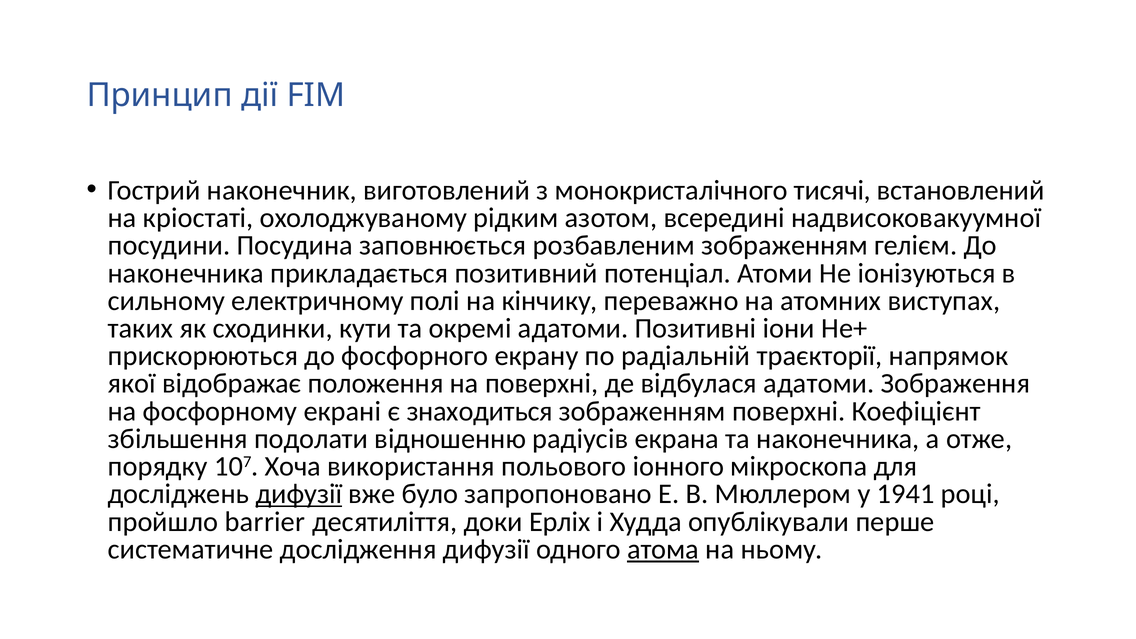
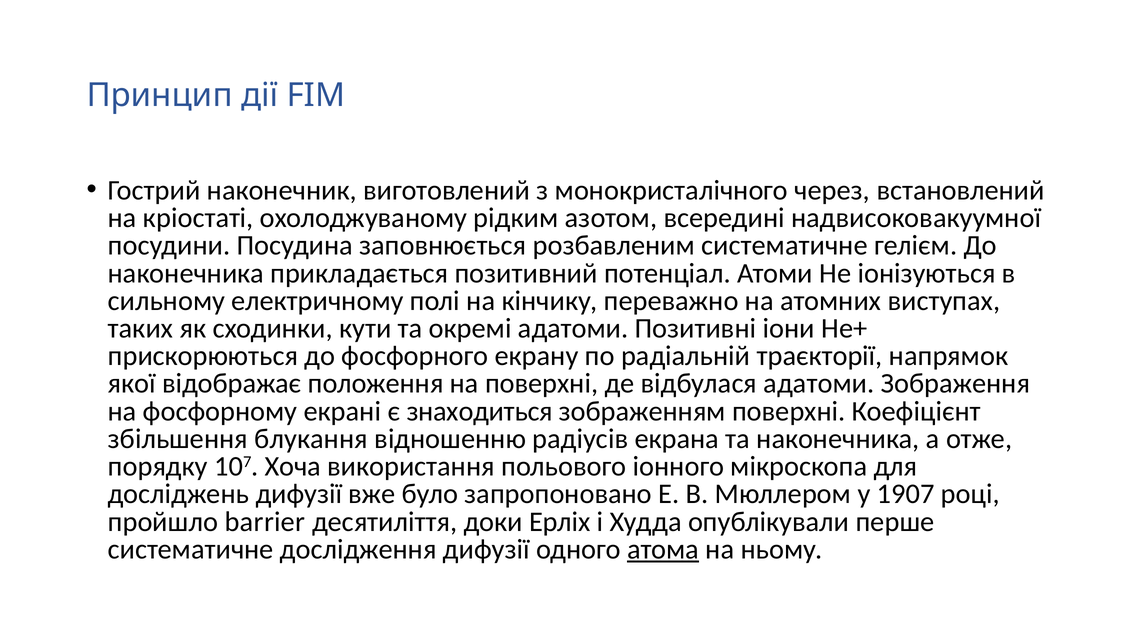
тисячі: тисячі -> через
розбавленим зображенням: зображенням -> систематичне
подолати: подолати -> блукання
дифузії at (299, 494) underline: present -> none
1941: 1941 -> 1907
